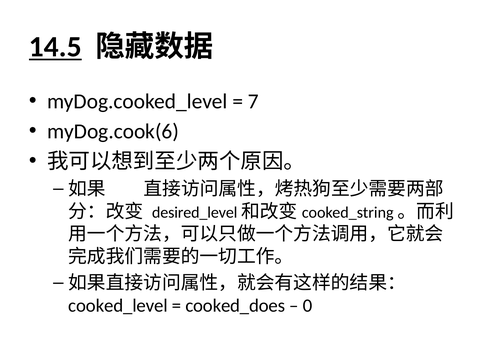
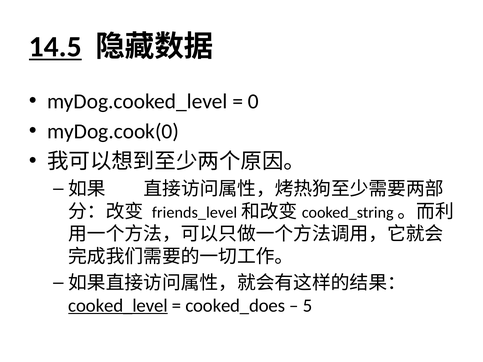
7: 7 -> 0
myDog.cook(6: myDog.cook(6 -> myDog.cook(0
desired_level: desired_level -> friends_level
cooked_level underline: none -> present
0: 0 -> 5
